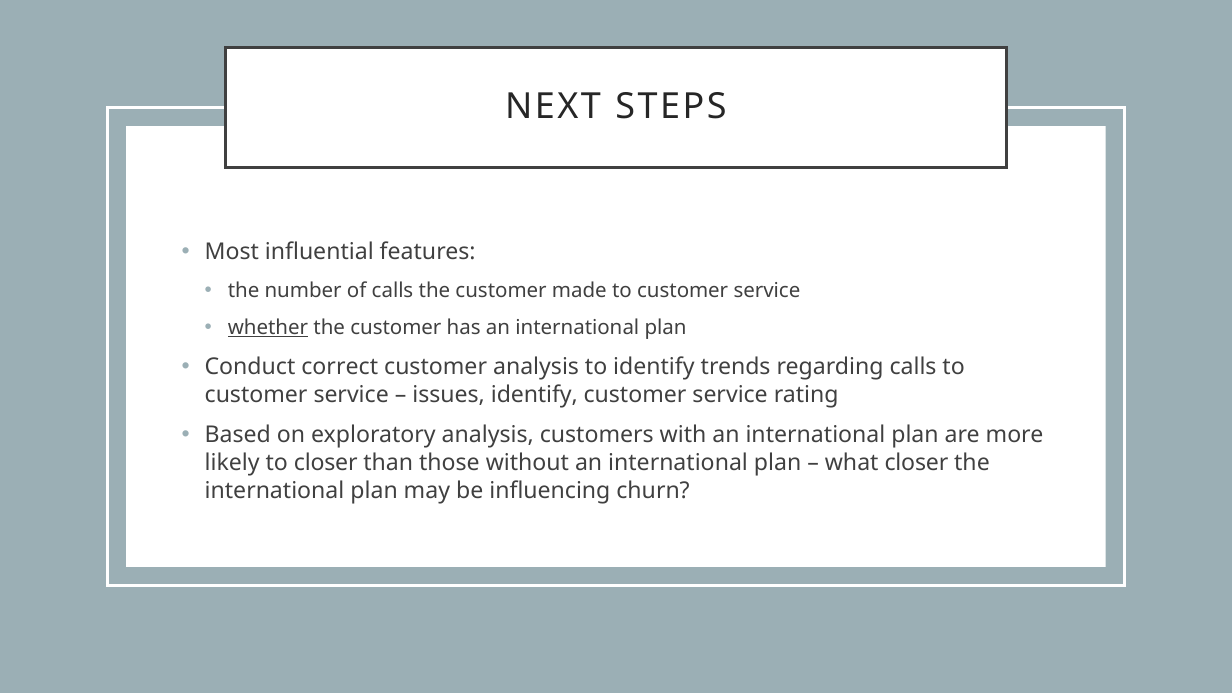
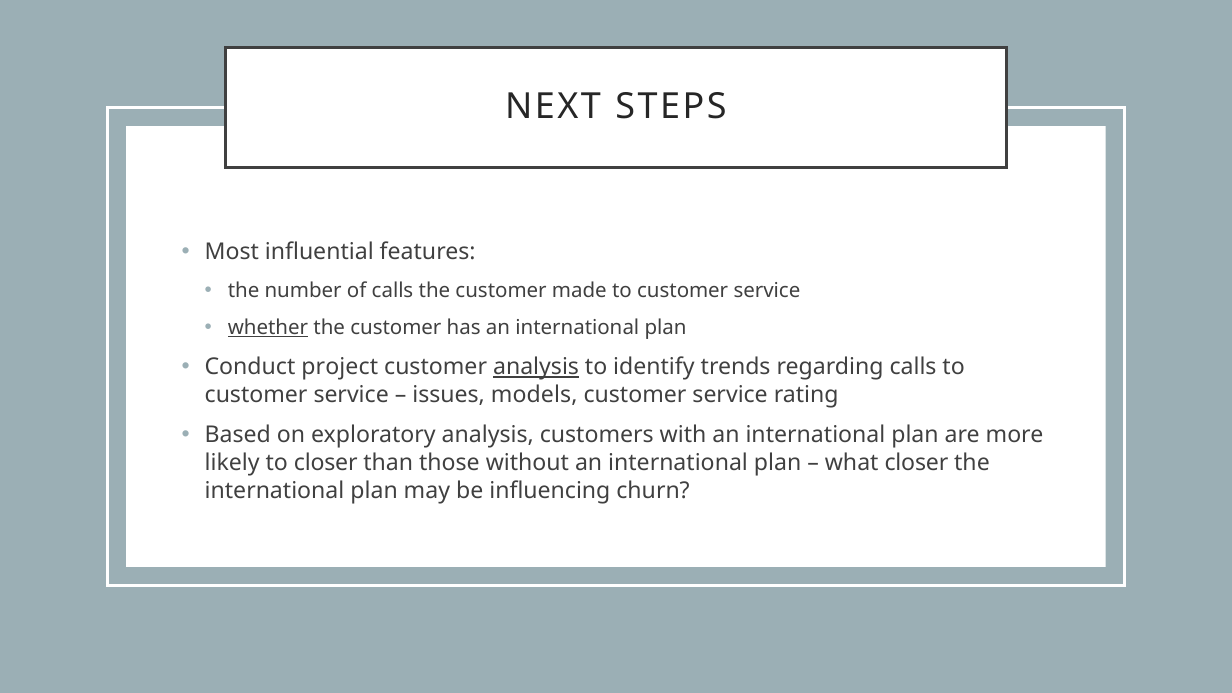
correct: correct -> project
analysis at (536, 367) underline: none -> present
issues identify: identify -> models
